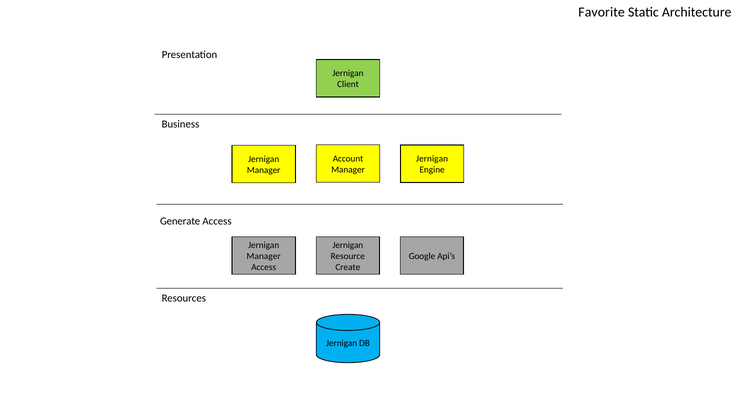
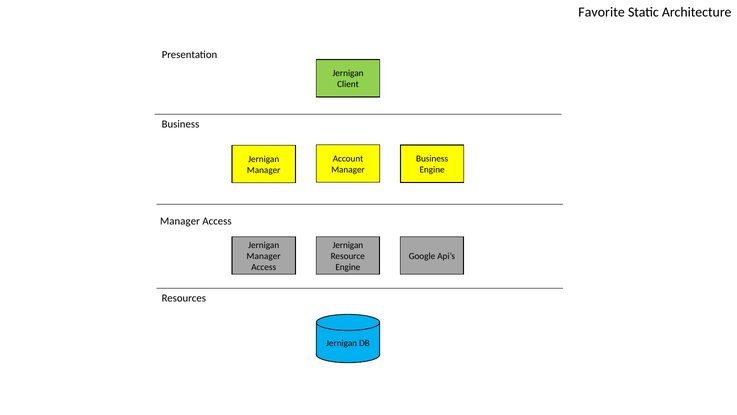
Jernigan at (432, 159): Jernigan -> Business
Generate at (180, 221): Generate -> Manager
Create at (348, 267): Create -> Engine
